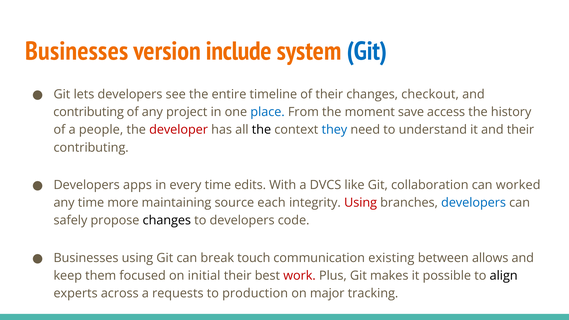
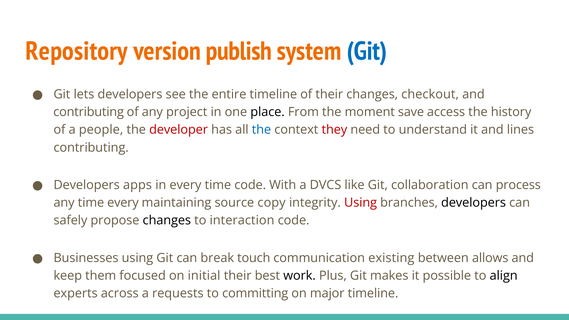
Businesses at (77, 51): Businesses -> Repository
include: include -> publish
place colour: blue -> black
the at (261, 130) colour: black -> blue
they colour: blue -> red
and their: their -> lines
time edits: edits -> code
worked: worked -> process
time more: more -> every
each: each -> copy
developers at (474, 203) colour: blue -> black
to developers: developers -> interaction
work colour: red -> black
production: production -> committing
major tracking: tracking -> timeline
